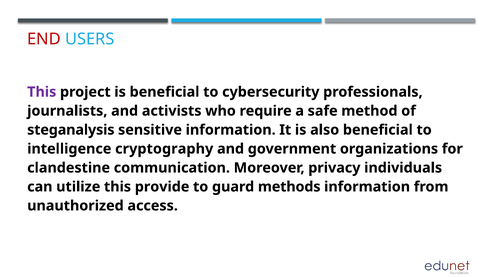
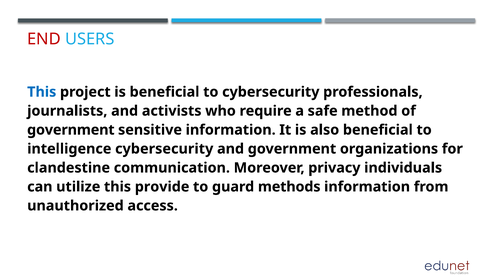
This at (42, 92) colour: purple -> blue
steganalysis at (71, 130): steganalysis -> government
intelligence cryptography: cryptography -> cybersecurity
